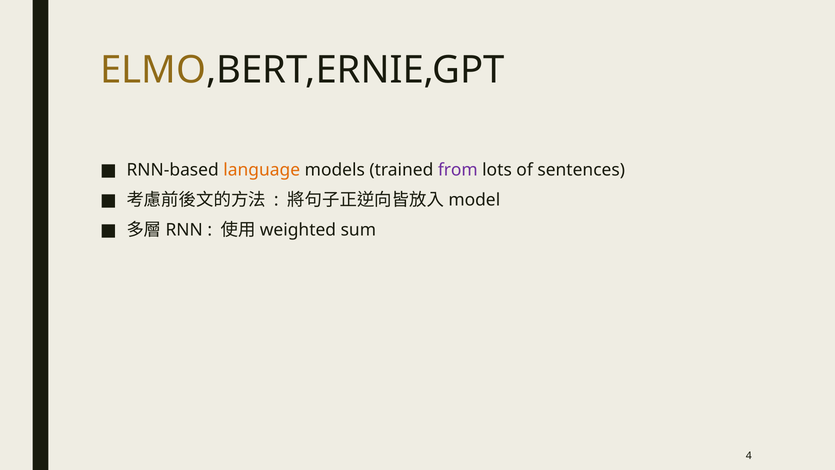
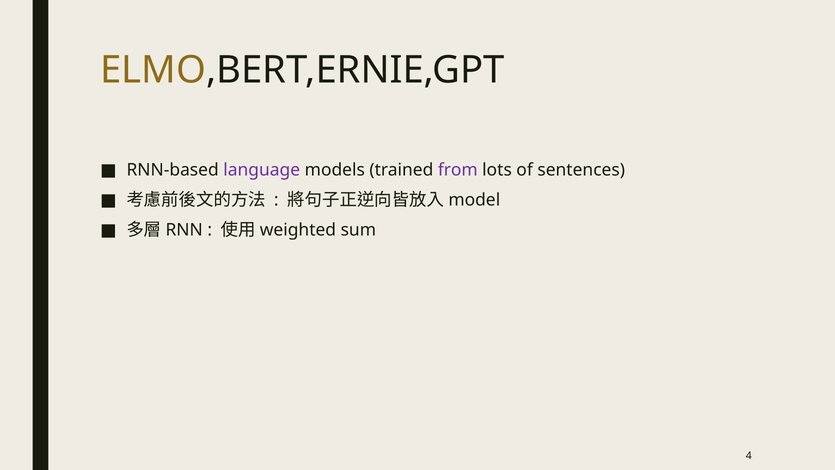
language colour: orange -> purple
